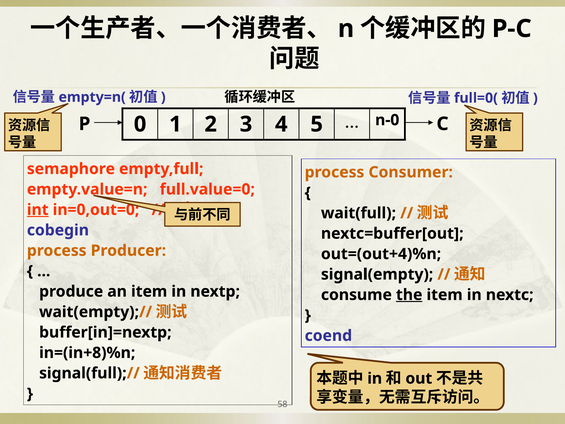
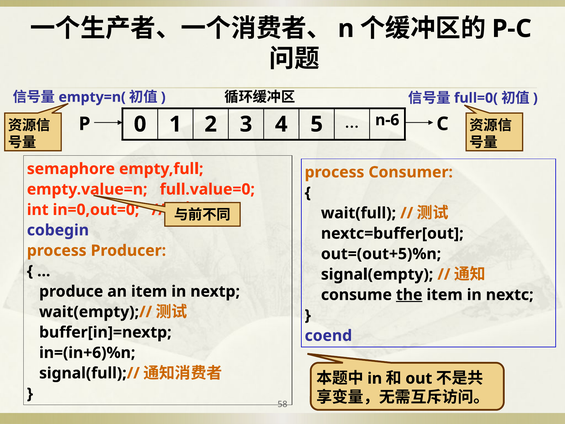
n-0: n-0 -> n-6
int underline: present -> none
out=(out+4)%n: out=(out+4)%n -> out=(out+5)%n
in=(in+8)%n: in=(in+8)%n -> in=(in+6)%n
